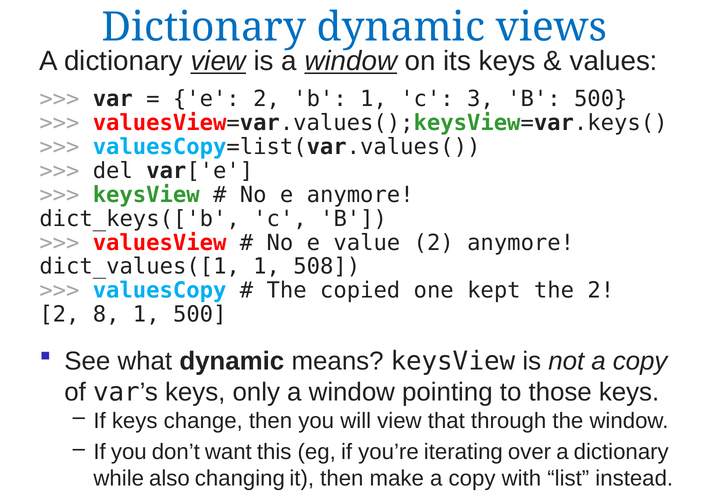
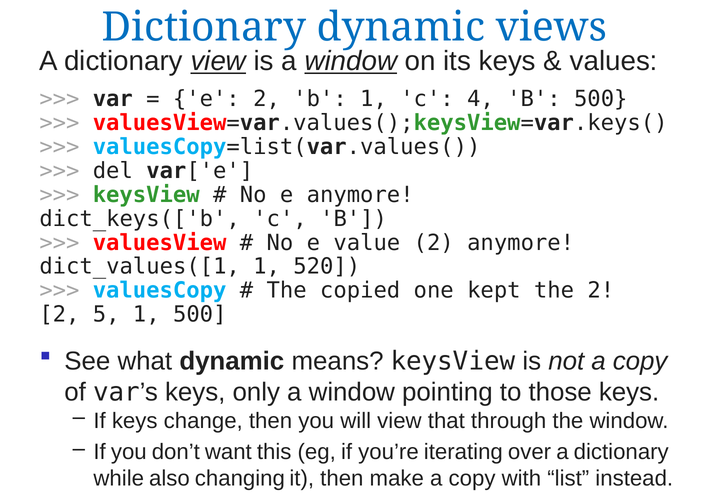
3: 3 -> 4
508: 508 -> 520
8: 8 -> 5
